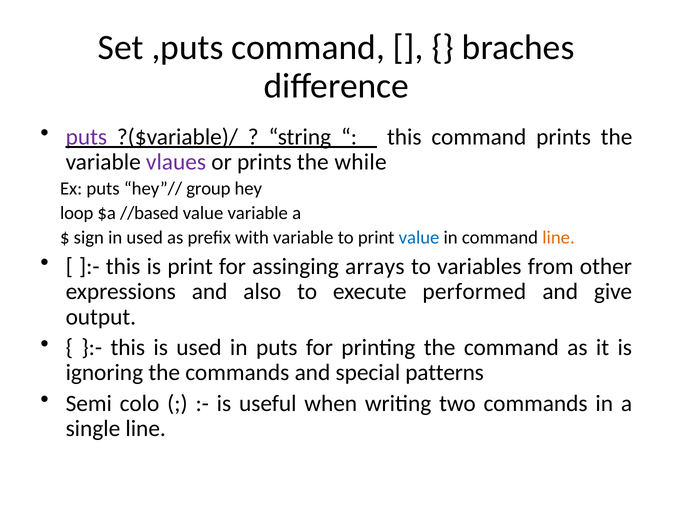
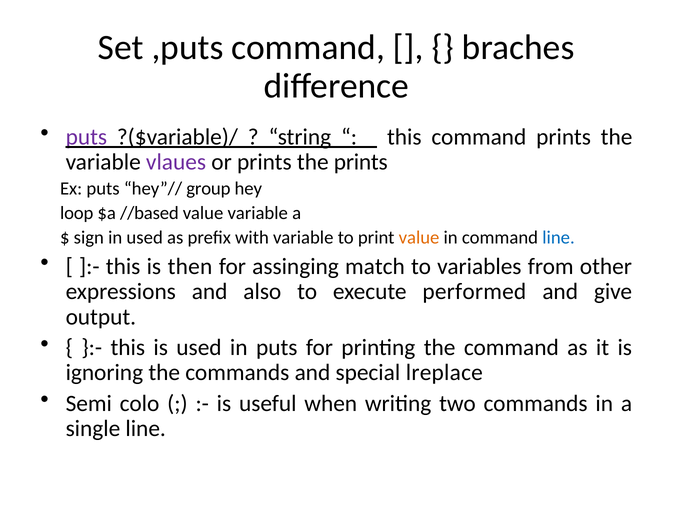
the while: while -> prints
value at (419, 238) colour: blue -> orange
line at (559, 238) colour: orange -> blue
is print: print -> then
arrays: arrays -> match
patterns: patterns -> lreplace
